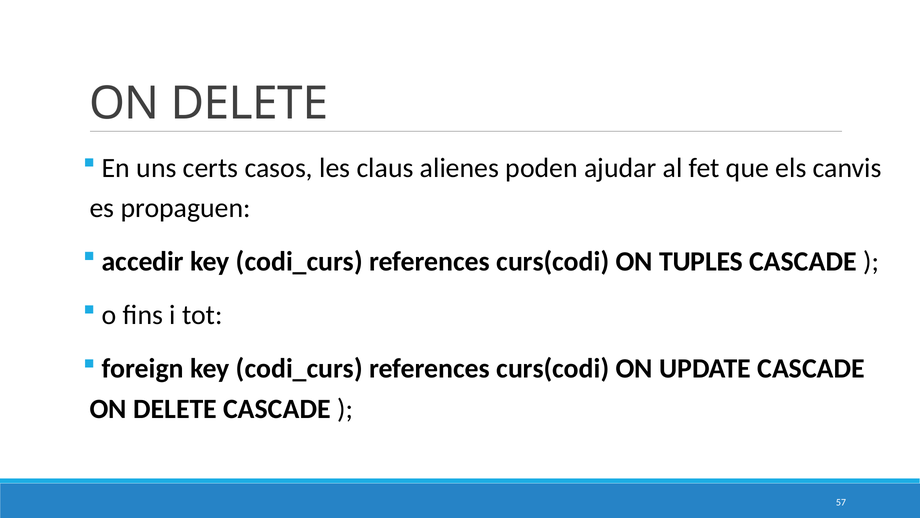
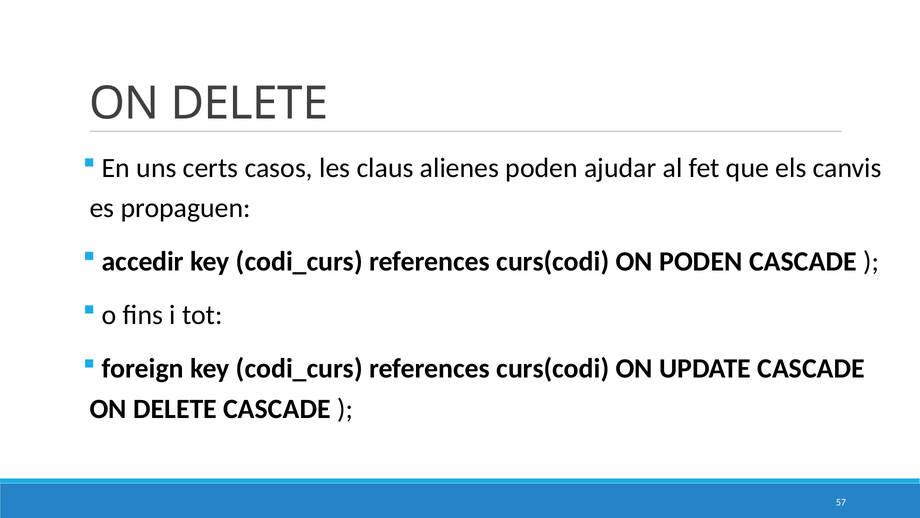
ON TUPLES: TUPLES -> PODEN
